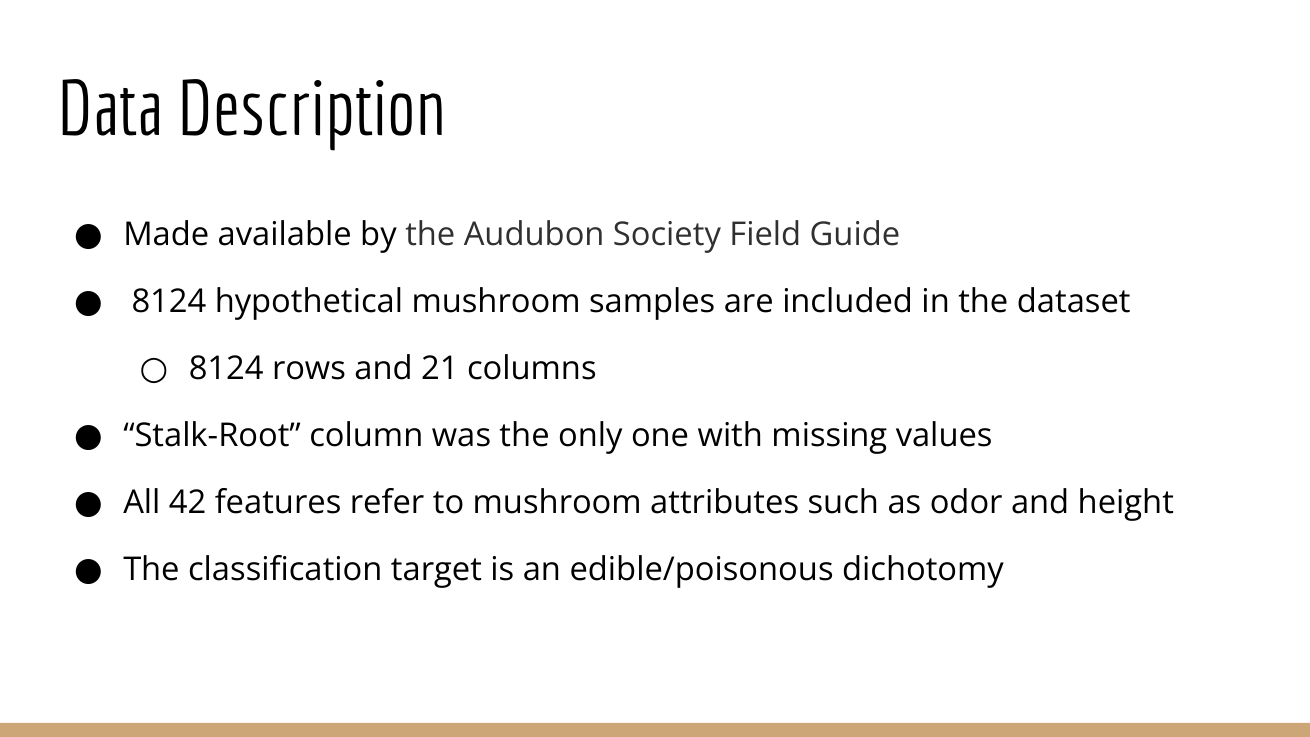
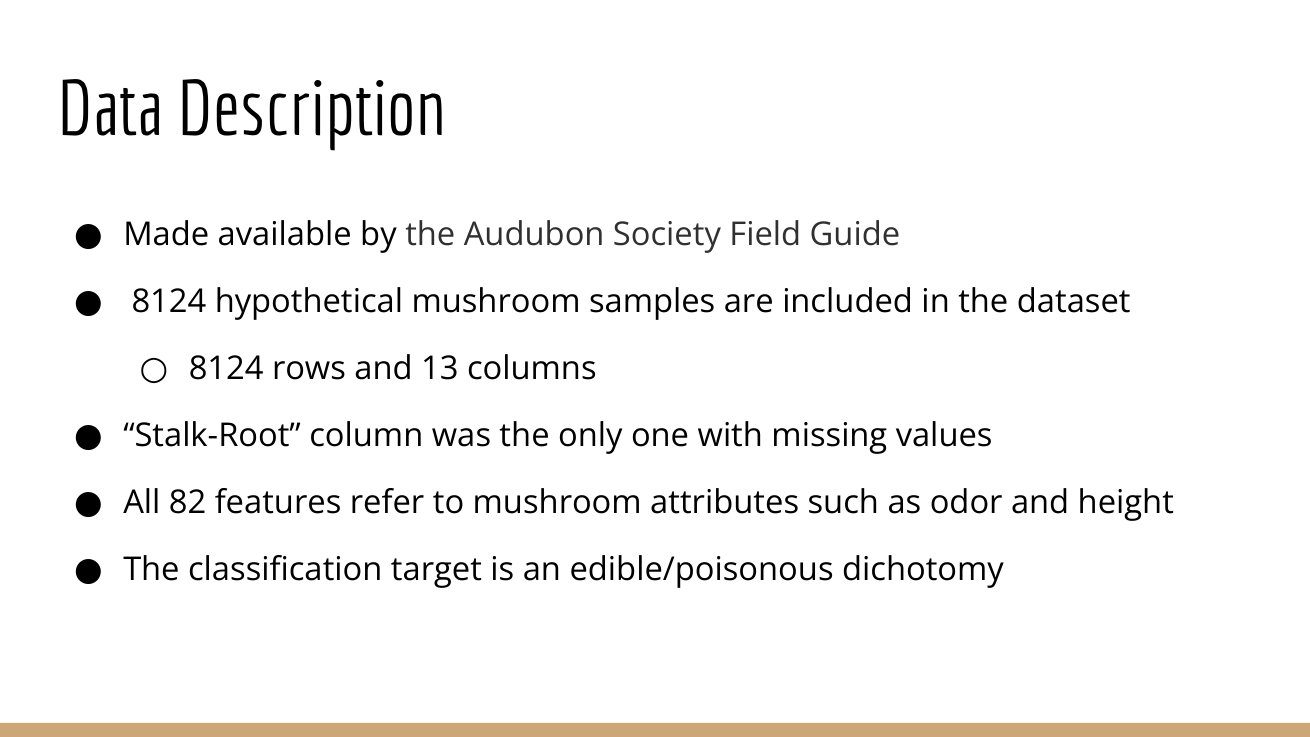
21: 21 -> 13
42: 42 -> 82
